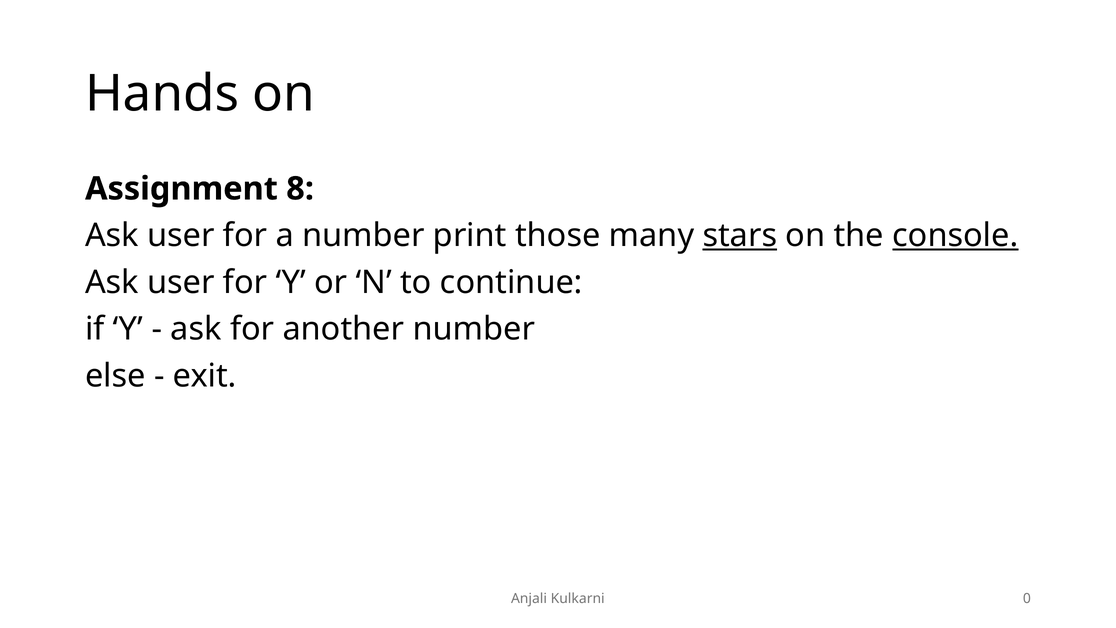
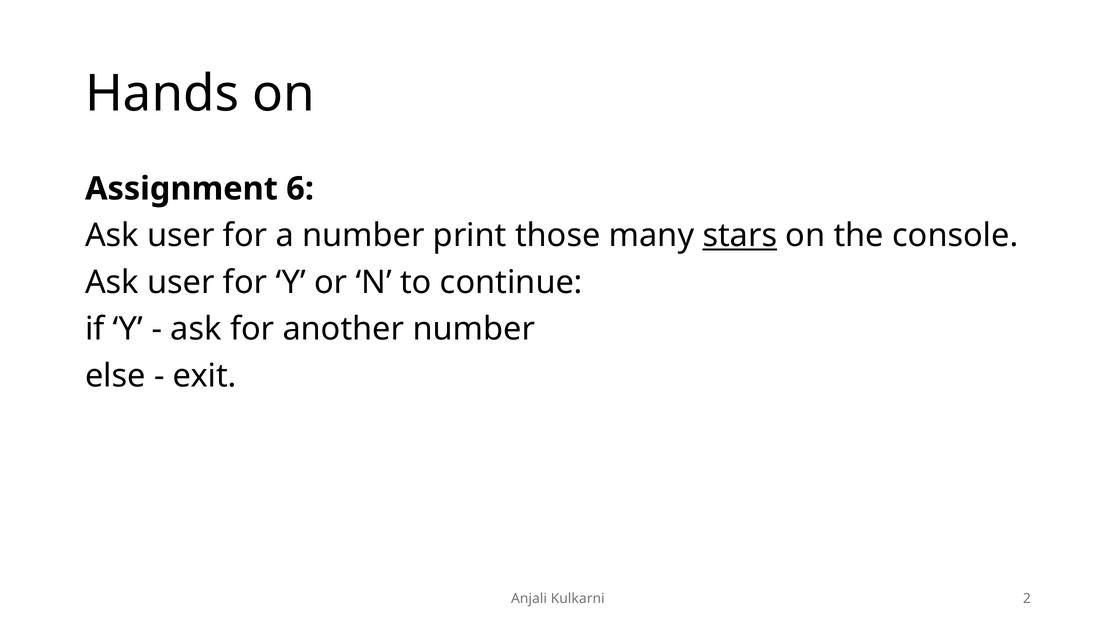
8: 8 -> 6
console underline: present -> none
0: 0 -> 2
